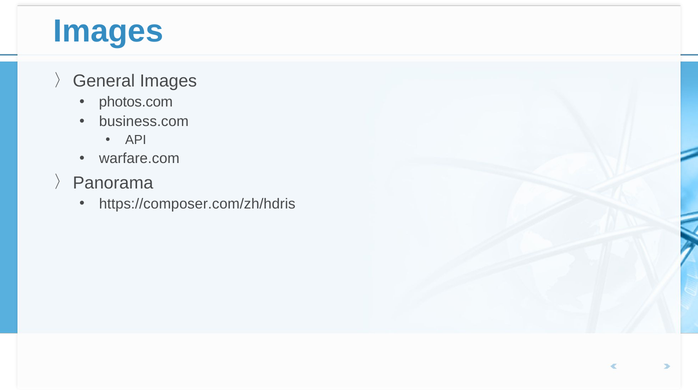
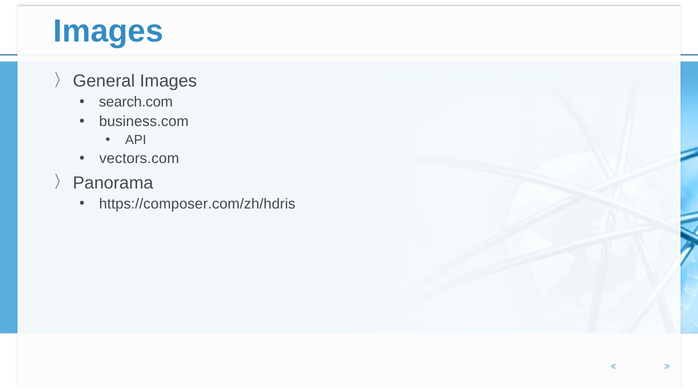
photos.com: photos.com -> search.com
warfare.com: warfare.com -> vectors.com
